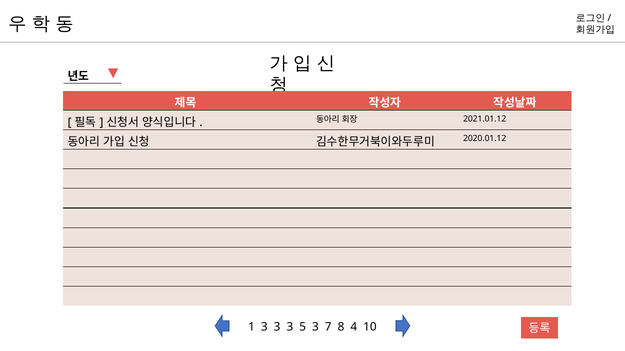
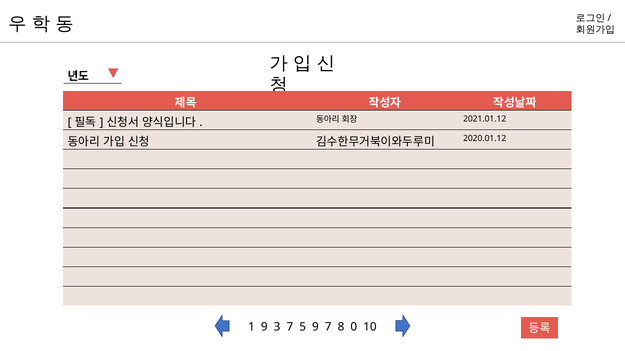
1 3: 3 -> 9
3 at (290, 327): 3 -> 7
5 3: 3 -> 9
4: 4 -> 0
